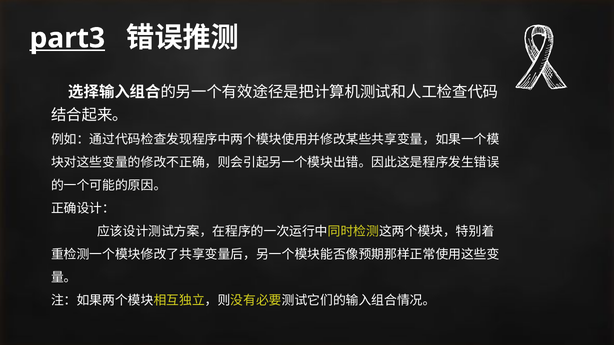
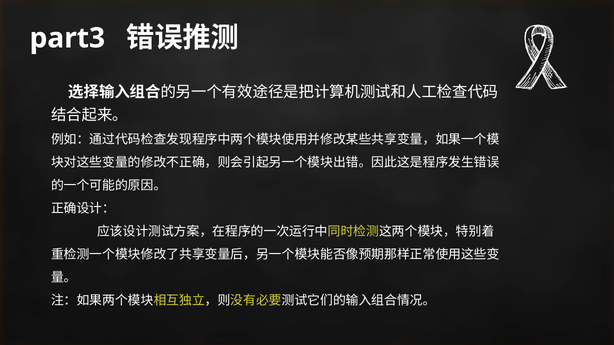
part3 underline: present -> none
